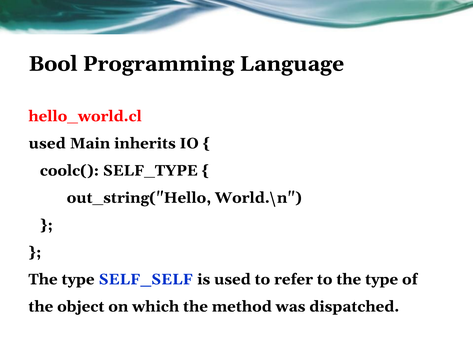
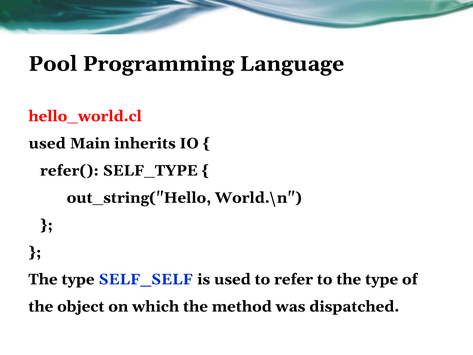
Bool: Bool -> Pool
coolc(: coolc( -> refer(
